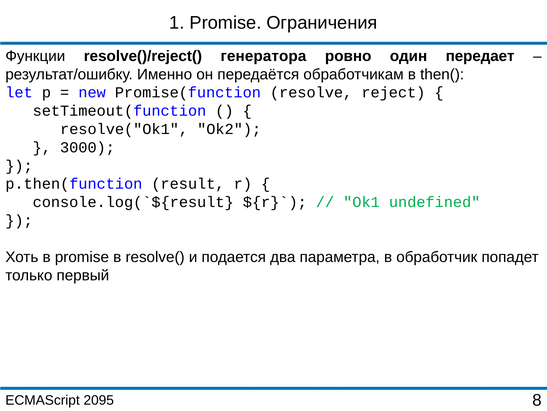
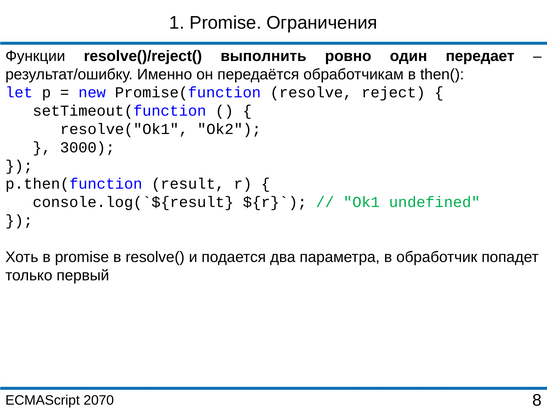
генератора: генератора -> выполнить
2095: 2095 -> 2070
